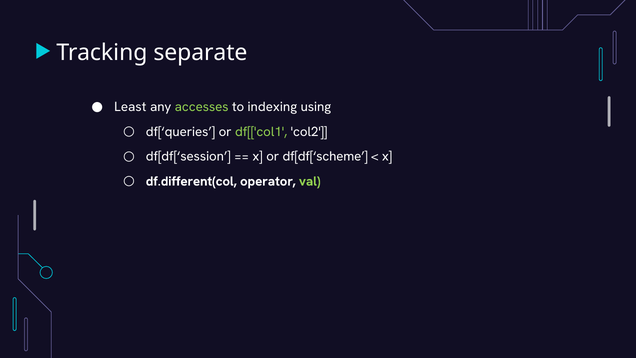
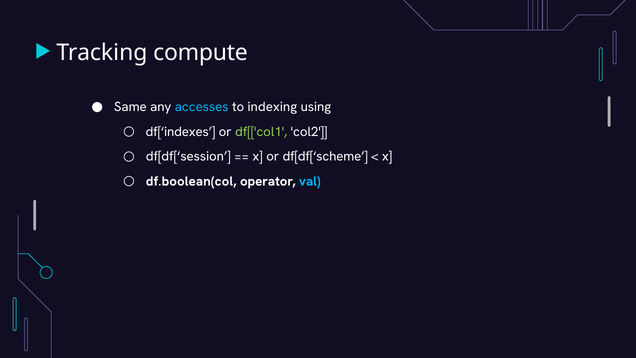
separate: separate -> compute
Least: Least -> Same
accesses colour: light green -> light blue
df[‘queries: df[‘queries -> df[‘indexes
df.different(col: df.different(col -> df.boolean(col
val colour: light green -> light blue
